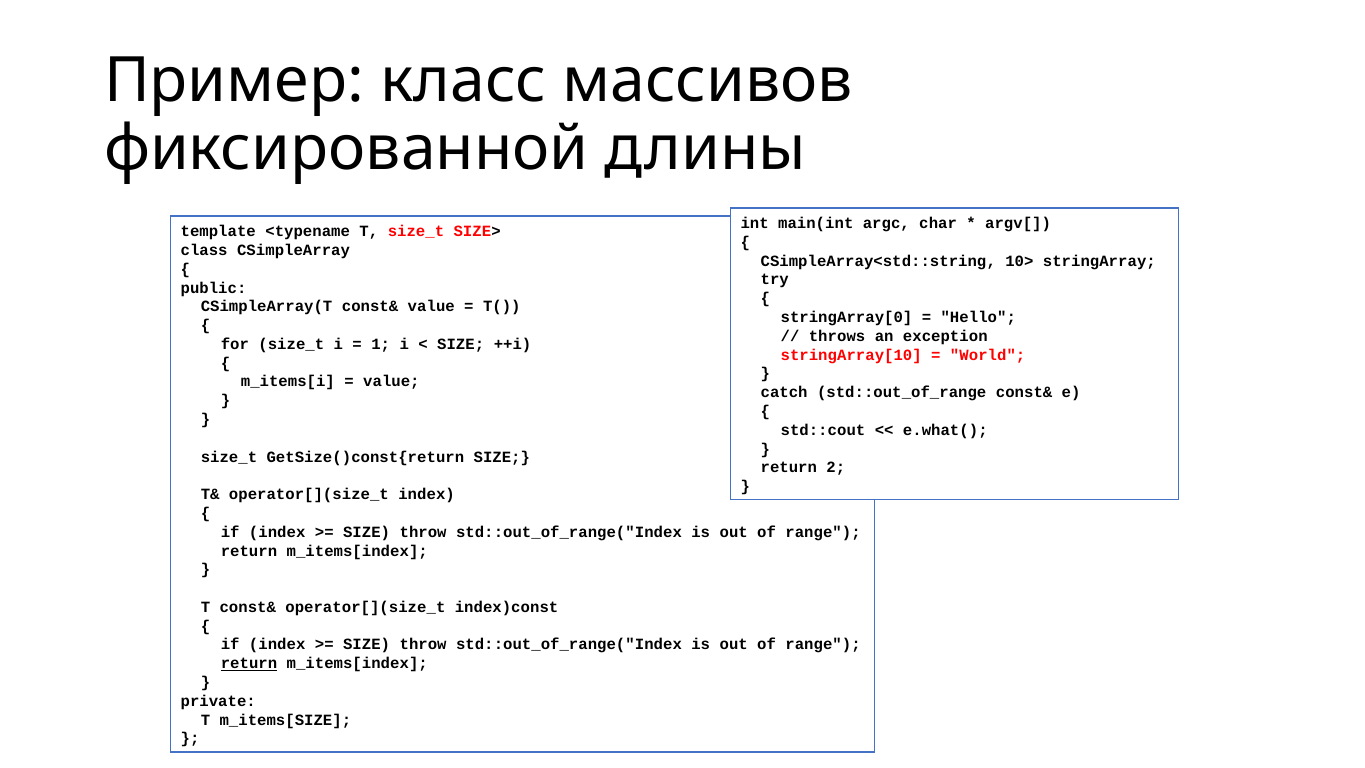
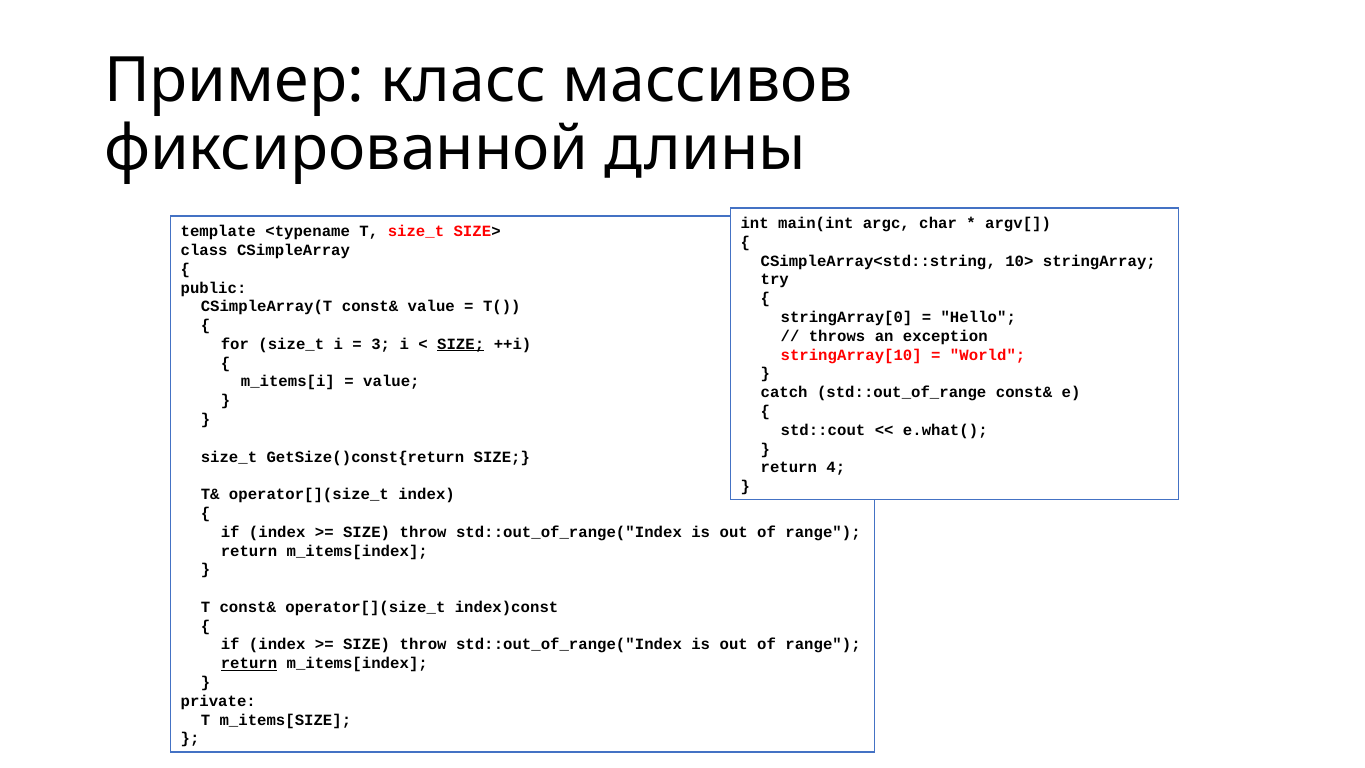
1: 1 -> 3
SIZE at (461, 344) underline: none -> present
2: 2 -> 4
